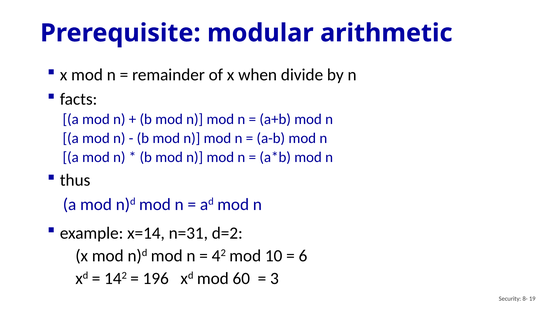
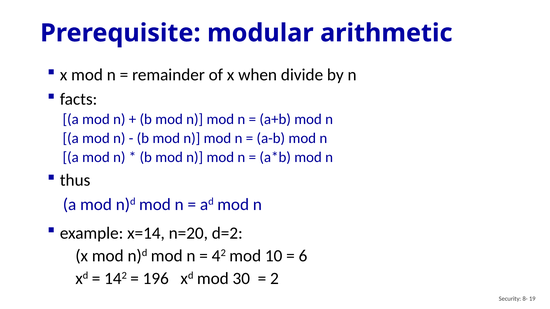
n=31: n=31 -> n=20
60: 60 -> 30
3: 3 -> 2
